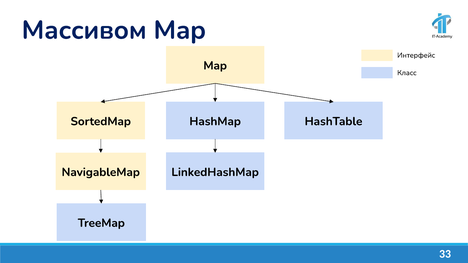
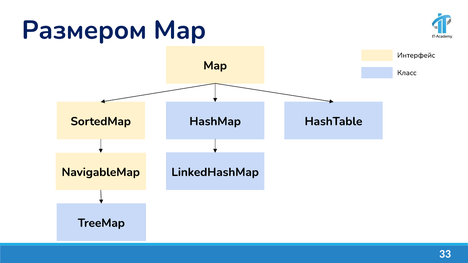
Массивом: Массивом -> Размером
